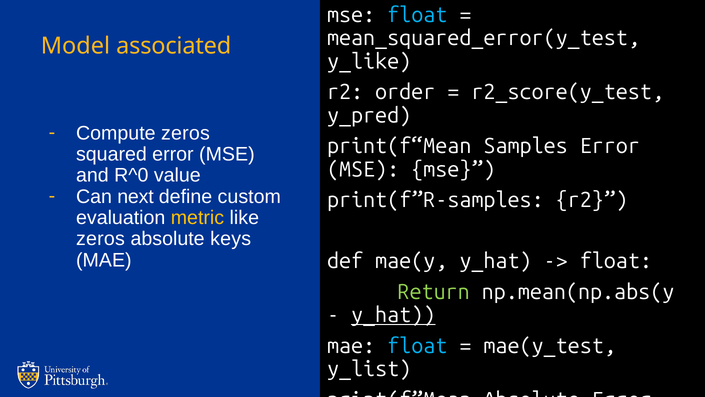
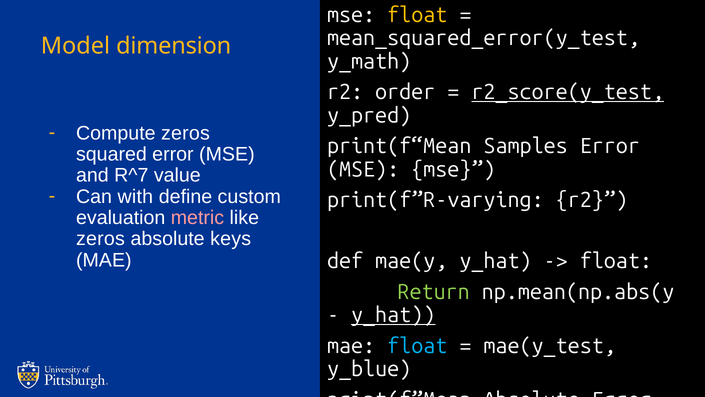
float at (417, 15) colour: light blue -> yellow
associated: associated -> dimension
y_like: y_like -> y_math
r2_score(y_test underline: none -> present
R^0: R^0 -> R^7
next: next -> with
print(f”R-samples: print(f”R-samples -> print(f”R-varying
metric colour: yellow -> pink
y_list: y_list -> y_blue
